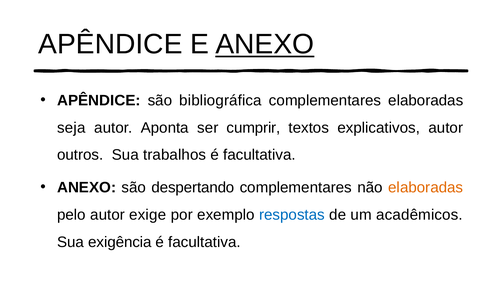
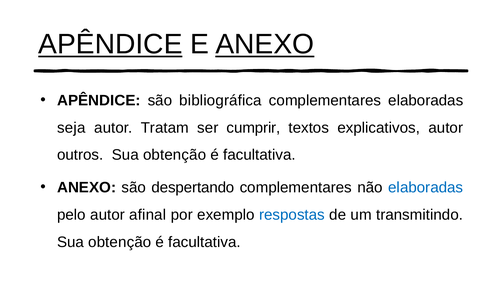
APÊNDICE at (110, 44) underline: none -> present
Aponta: Aponta -> Tratam
outros Sua trabalhos: trabalhos -> obtenção
elaboradas at (426, 188) colour: orange -> blue
exige: exige -> afinal
acadêmicos: acadêmicos -> transmitindo
exigência at (120, 242): exigência -> obtenção
